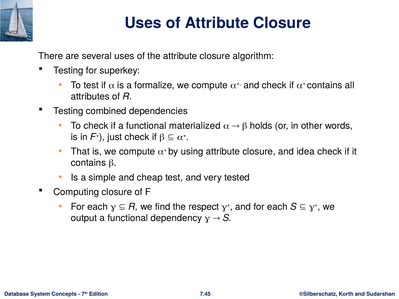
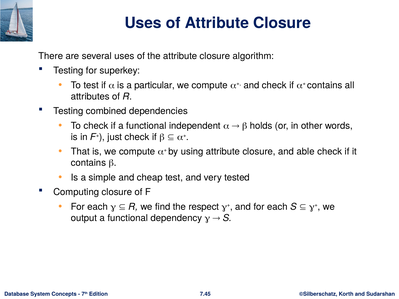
formalize: formalize -> particular
materialized: materialized -> independent
idea: idea -> able
